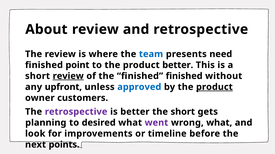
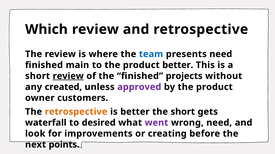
About: About -> Which
point: point -> main
finished finished: finished -> projects
upfront: upfront -> created
approved colour: blue -> purple
product at (214, 87) underline: present -> none
retrospective at (76, 112) colour: purple -> orange
planning: planning -> waterfall
wrong what: what -> need
timeline: timeline -> creating
